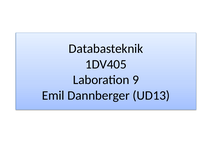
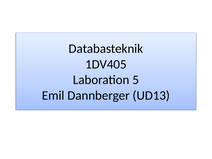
9: 9 -> 5
